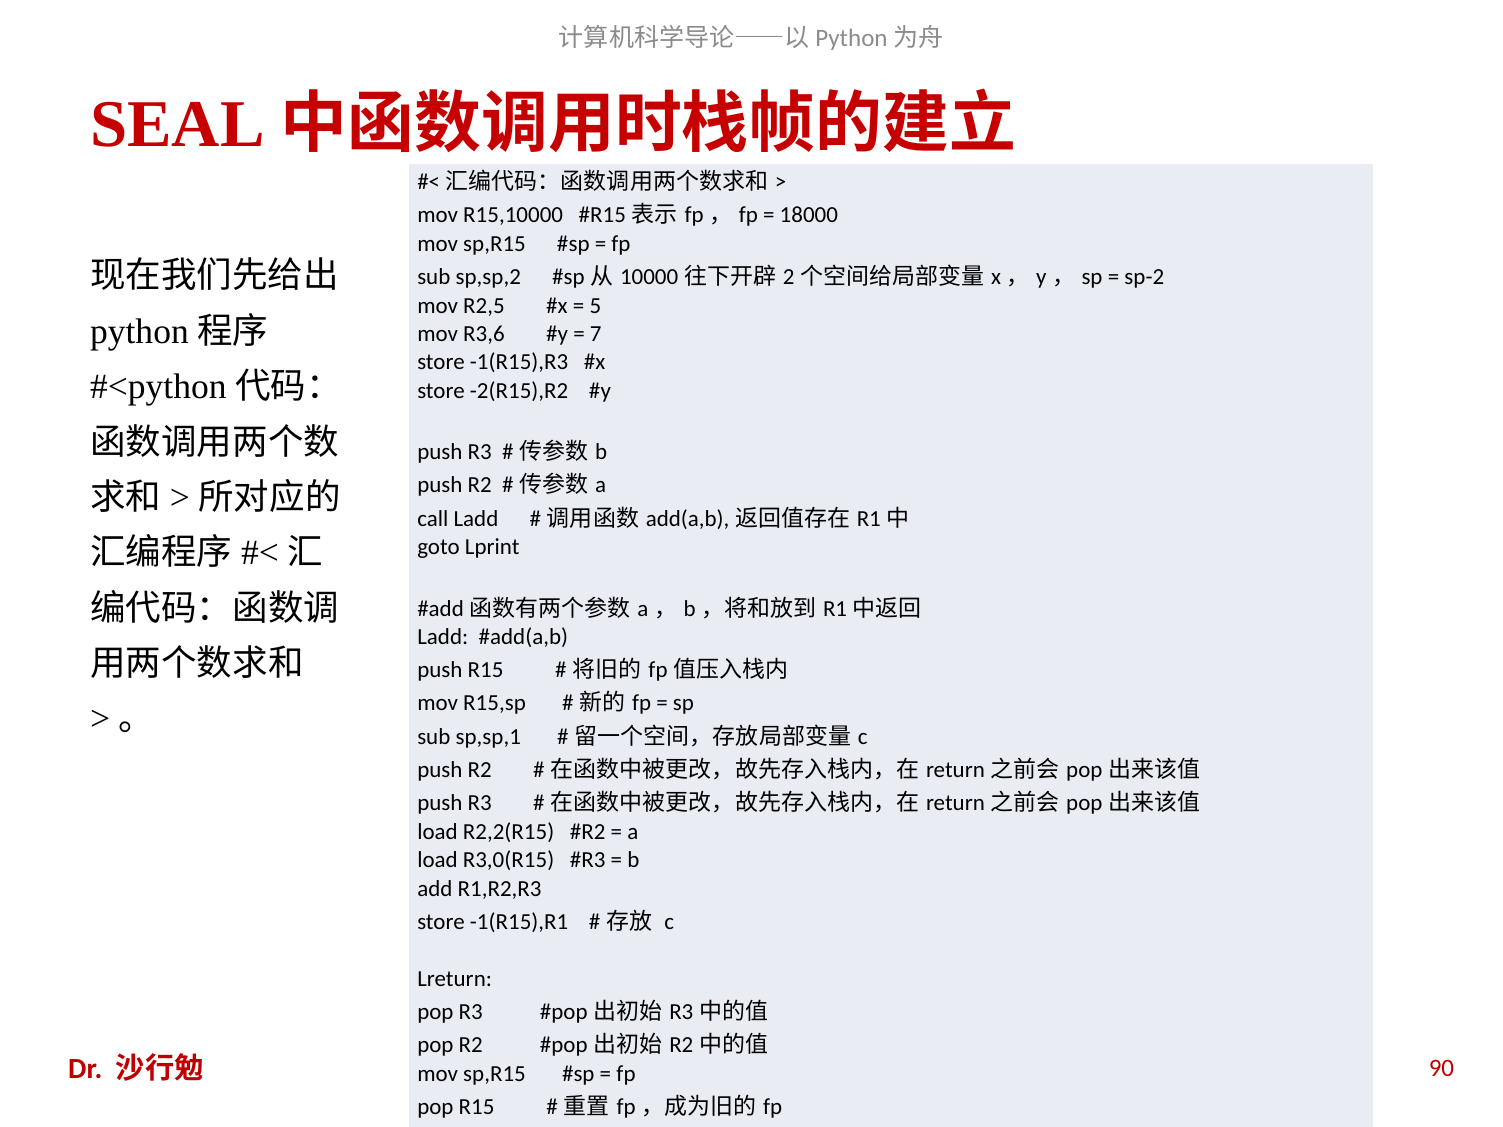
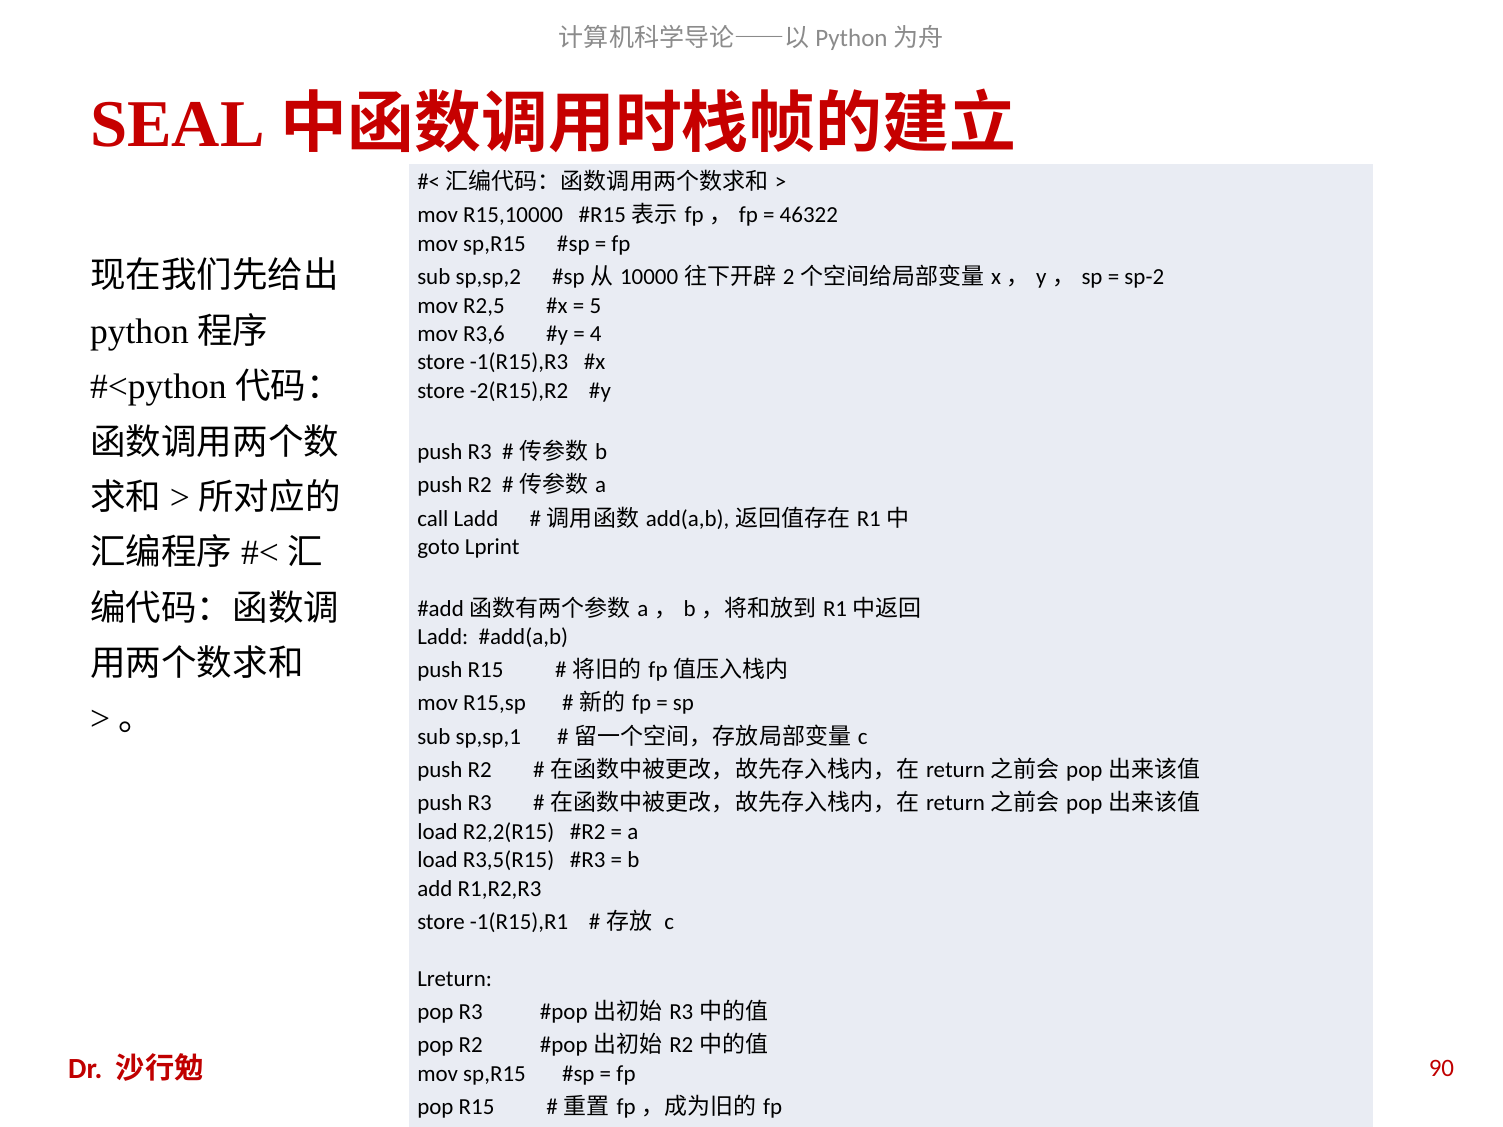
18000: 18000 -> 46322
7: 7 -> 4
R3,0(R15: R3,0(R15 -> R3,5(R15
